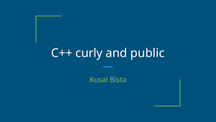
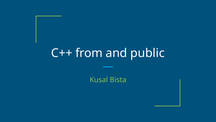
curly: curly -> from
